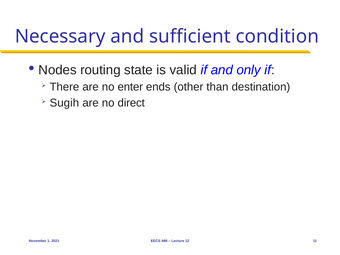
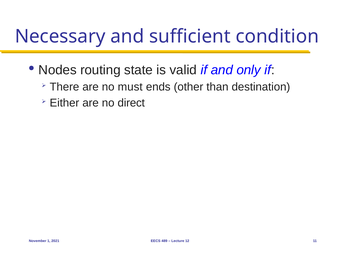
enter: enter -> must
Sugih: Sugih -> Either
